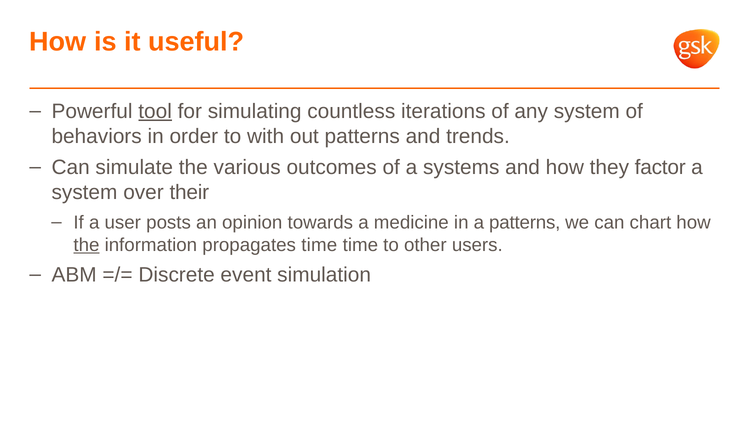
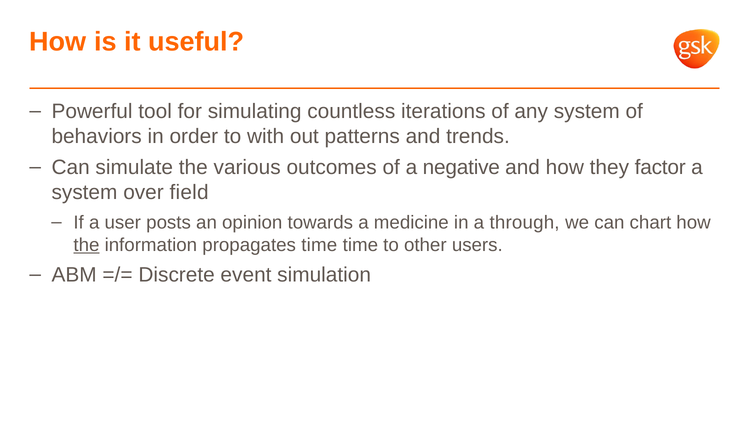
tool underline: present -> none
systems: systems -> negative
their: their -> field
a patterns: patterns -> through
